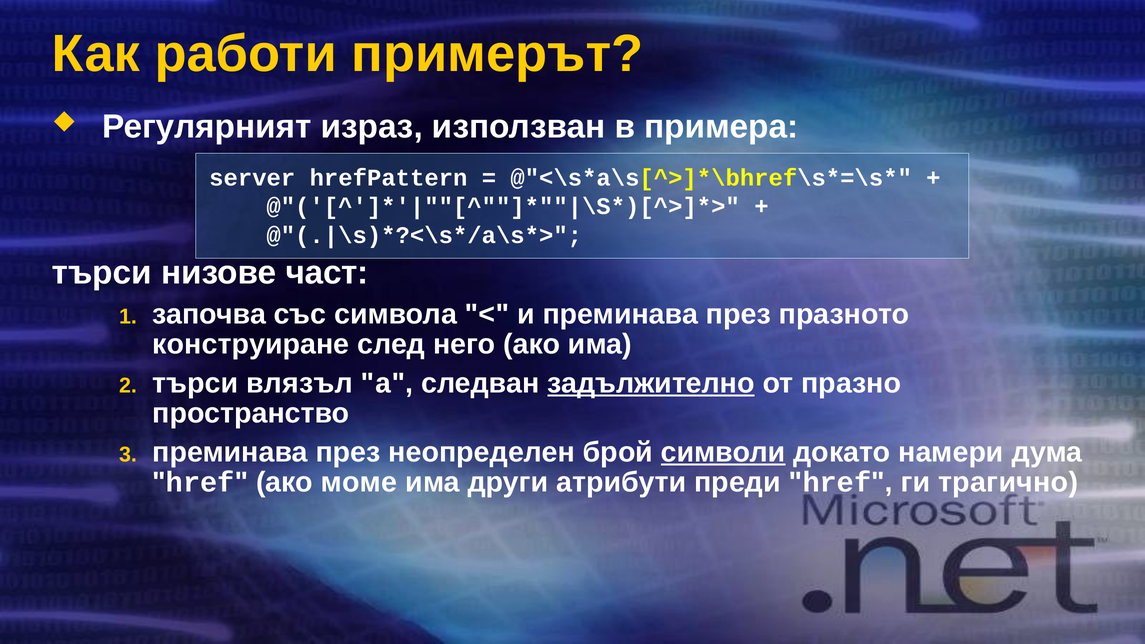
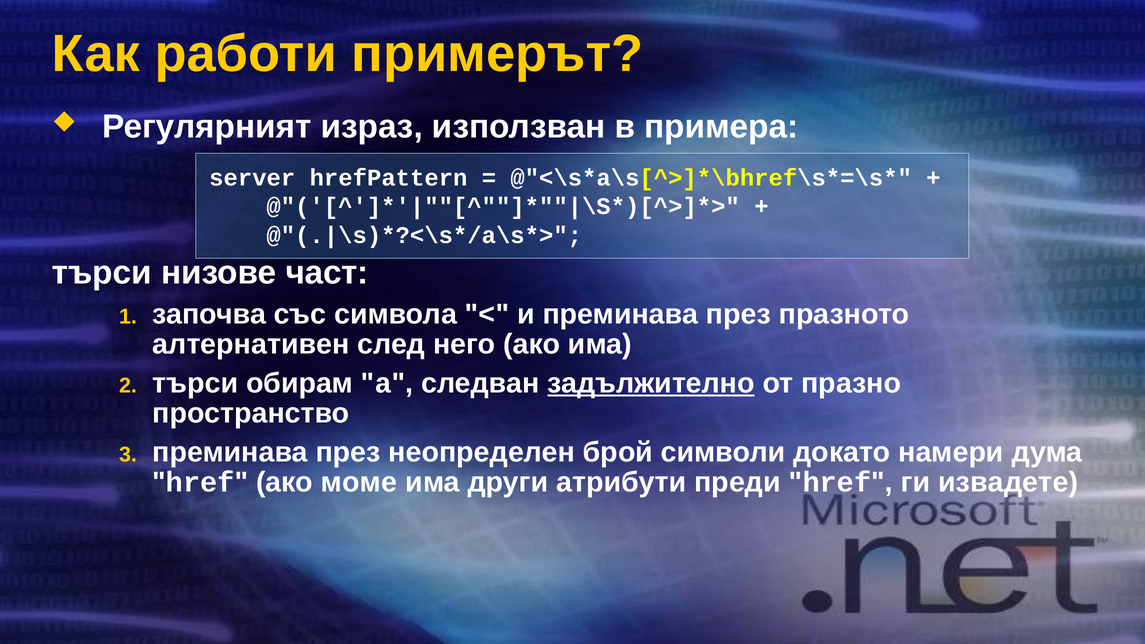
конструиране: конструиране -> алтернативен
влязъл: влязъл -> обирам
символи underline: present -> none
трагично: трагично -> извадете
